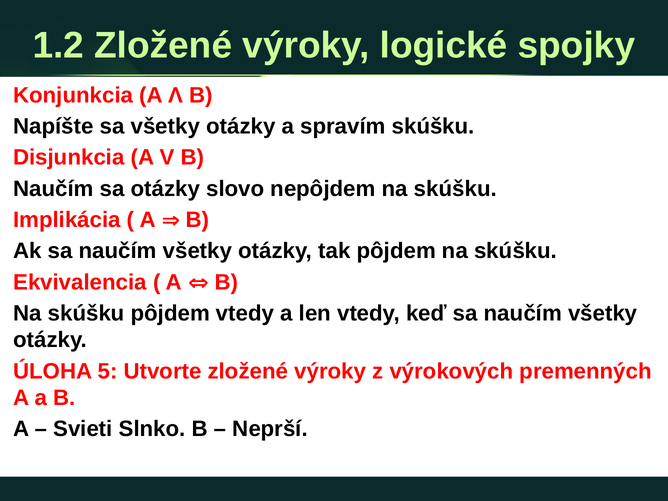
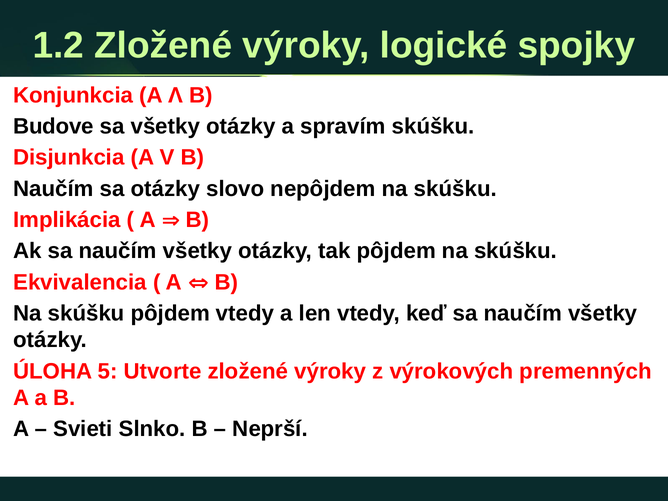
Napíšte: Napíšte -> Budove
